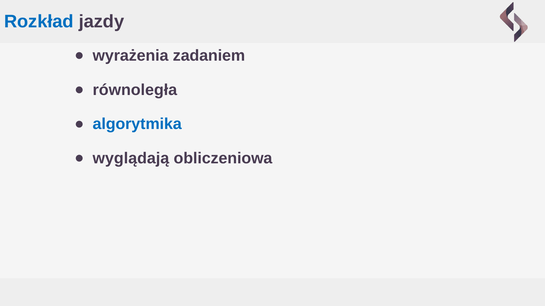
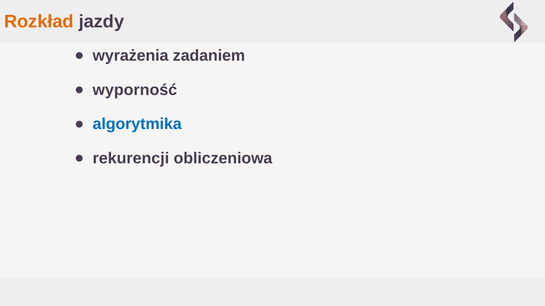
Rozkład colour: blue -> orange
równoległa: równoległa -> wyporność
wyglądają: wyglądają -> rekurencji
